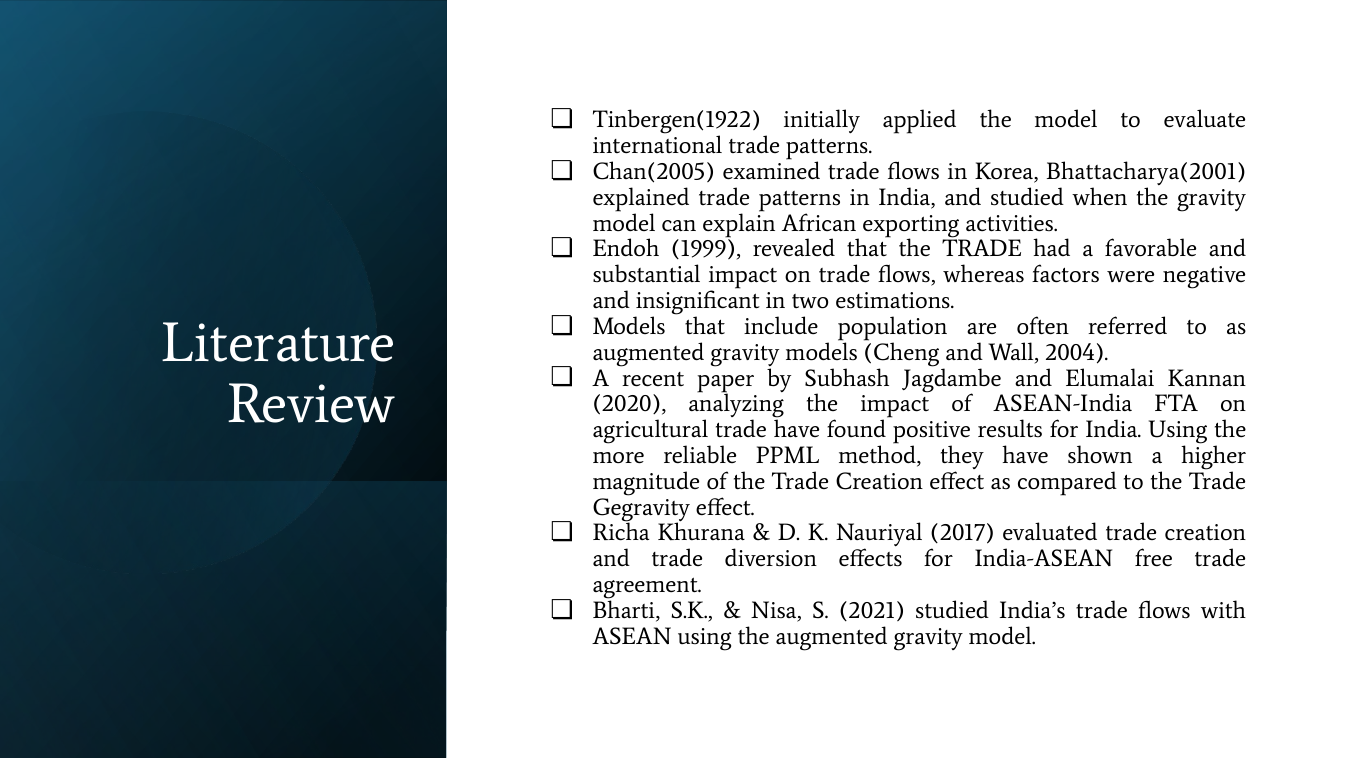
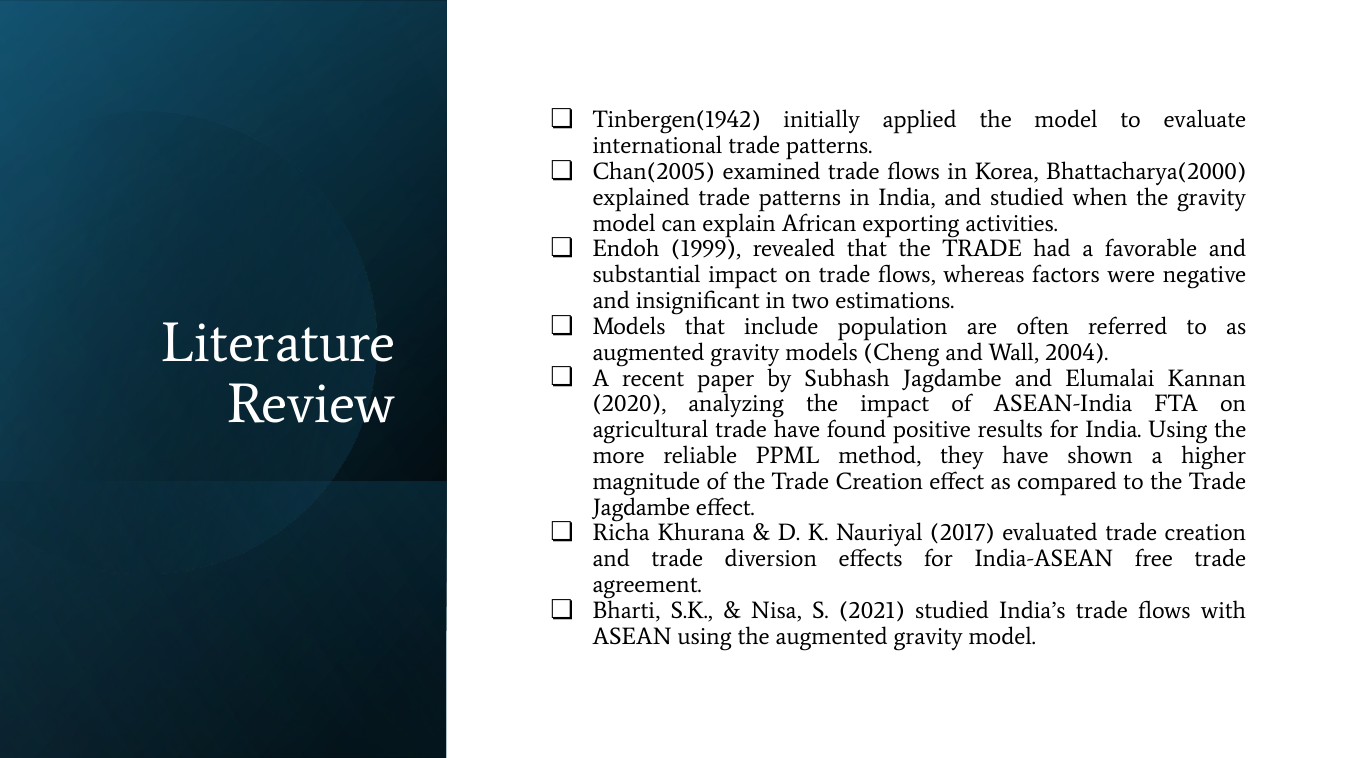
Tinbergen(1922: Tinbergen(1922 -> Tinbergen(1942
Bhattacharya(2001: Bhattacharya(2001 -> Bhattacharya(2000
Gegravity at (641, 507): Gegravity -> Jagdambe
